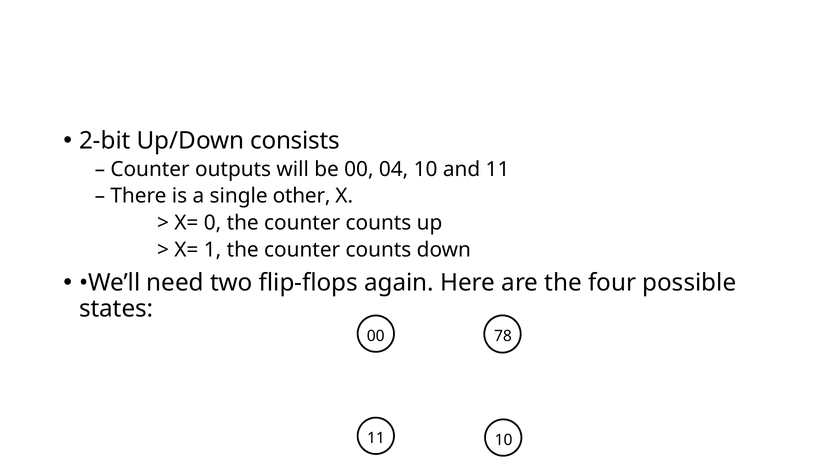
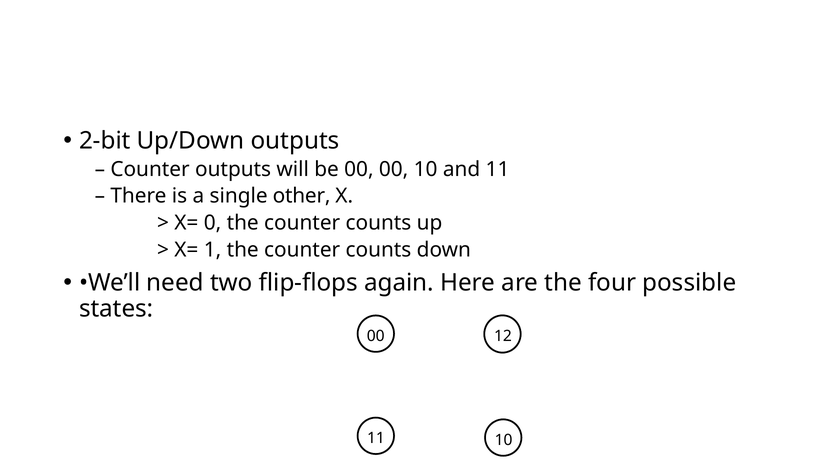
Up/Down consists: consists -> outputs
00 04: 04 -> 00
78: 78 -> 12
